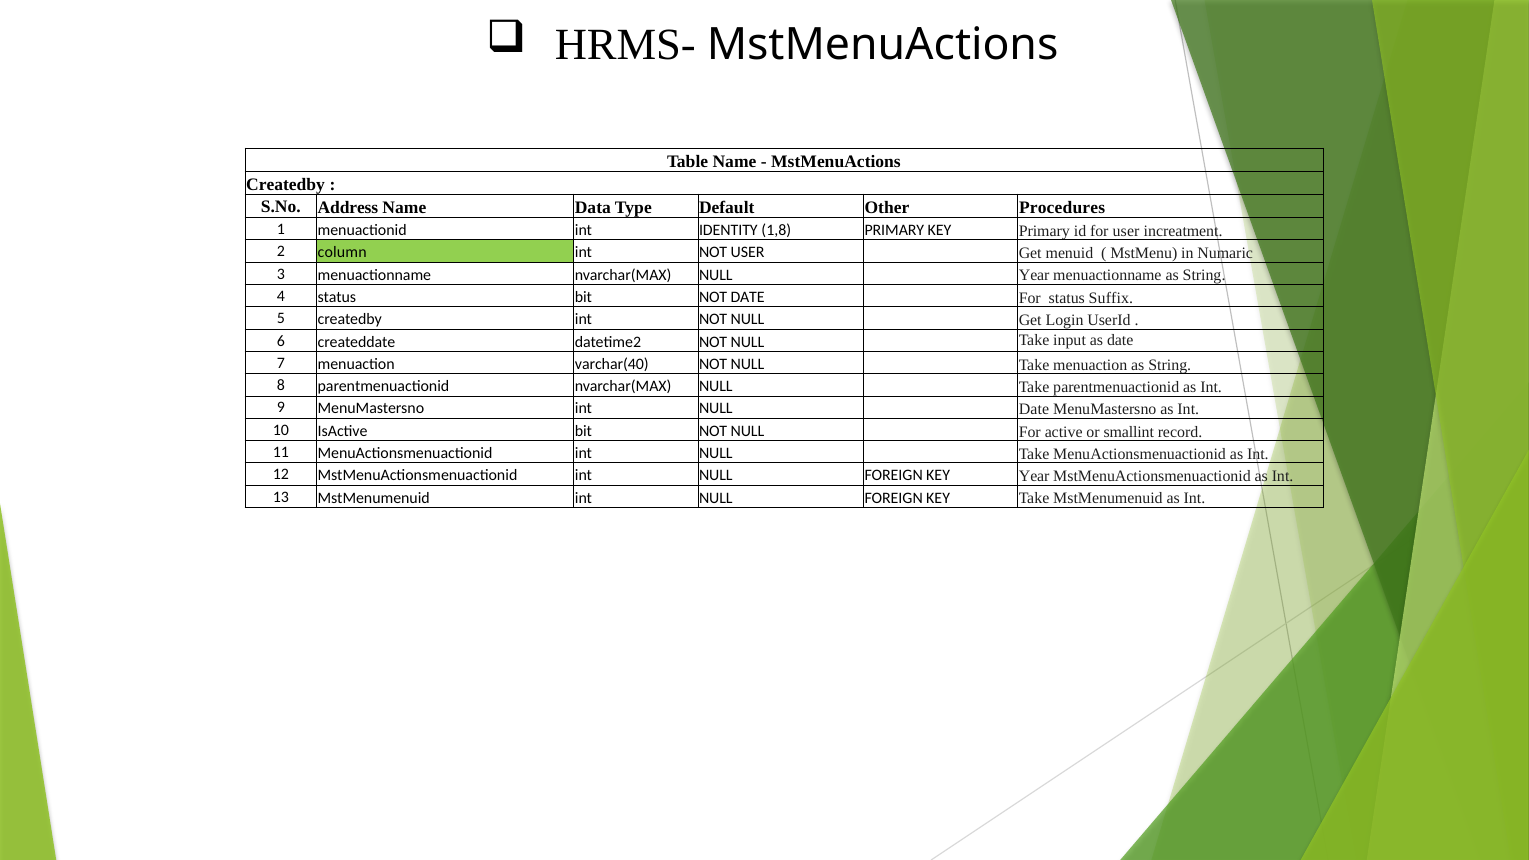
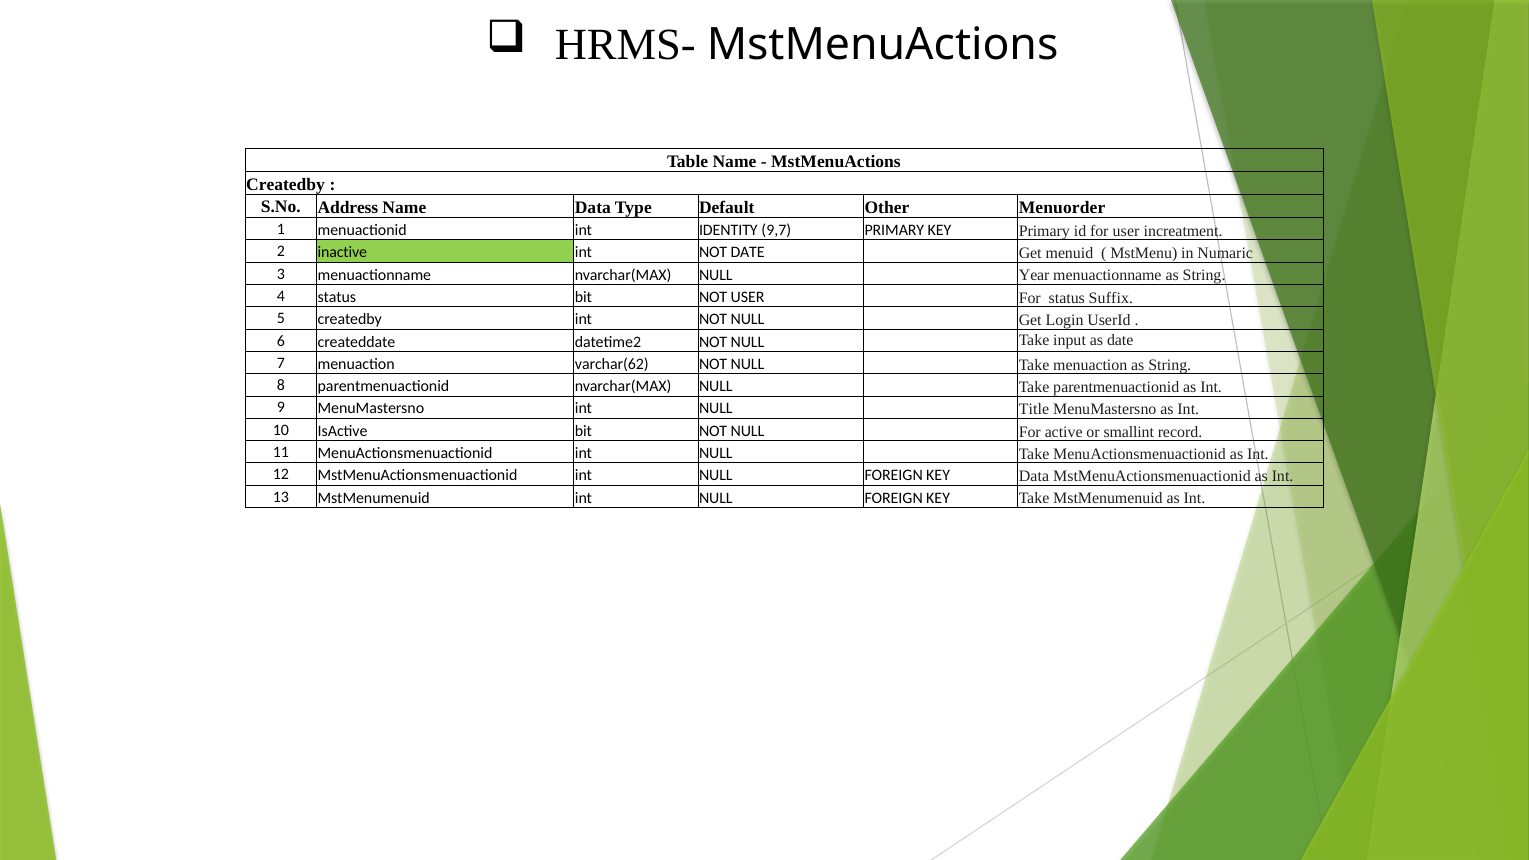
Procedures: Procedures -> Menuorder
1,8: 1,8 -> 9,7
column: column -> inactive
NOT USER: USER -> DATE
NOT DATE: DATE -> USER
varchar(40: varchar(40 -> varchar(62
NULL Date: Date -> Title
KEY Year: Year -> Data
